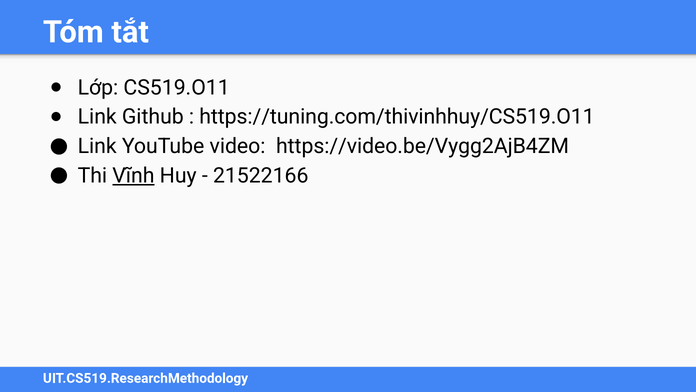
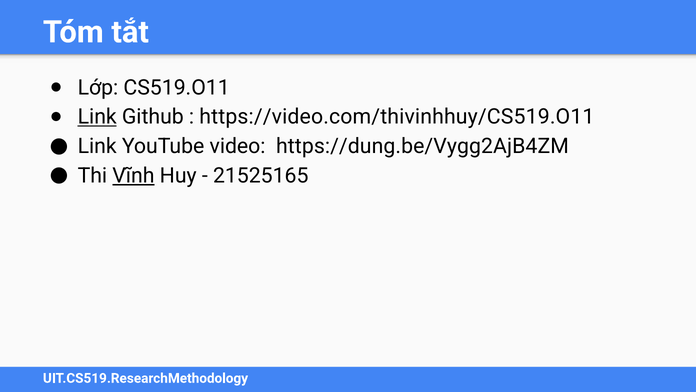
Link at (97, 117) underline: none -> present
https://tuning.com/thivinhhuy/CS519.O11: https://tuning.com/thivinhhuy/CS519.O11 -> https://video.com/thivinhhuy/CS519.O11
https://video.be/Vygg2AjB4ZM: https://video.be/Vygg2AjB4ZM -> https://dung.be/Vygg2AjB4ZM
21522166: 21522166 -> 21525165
